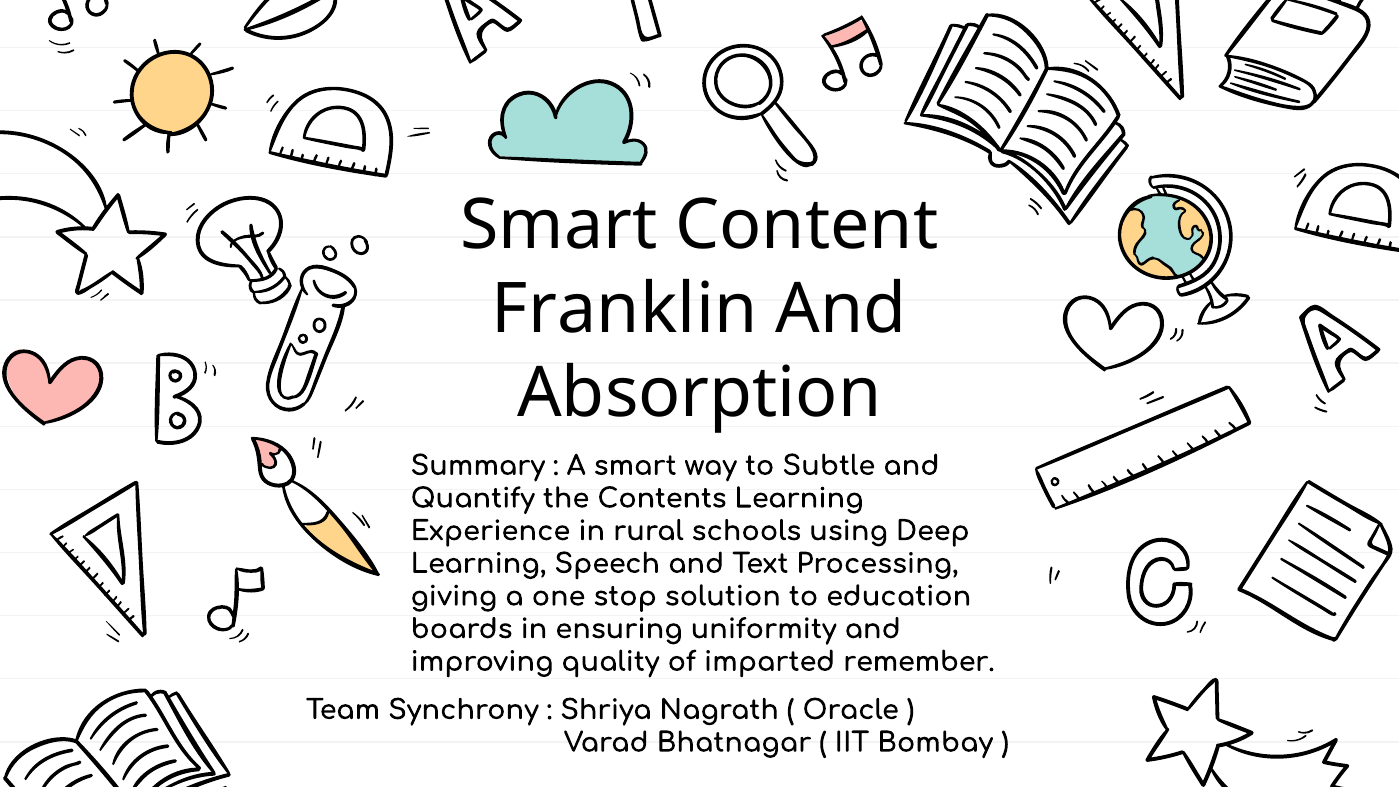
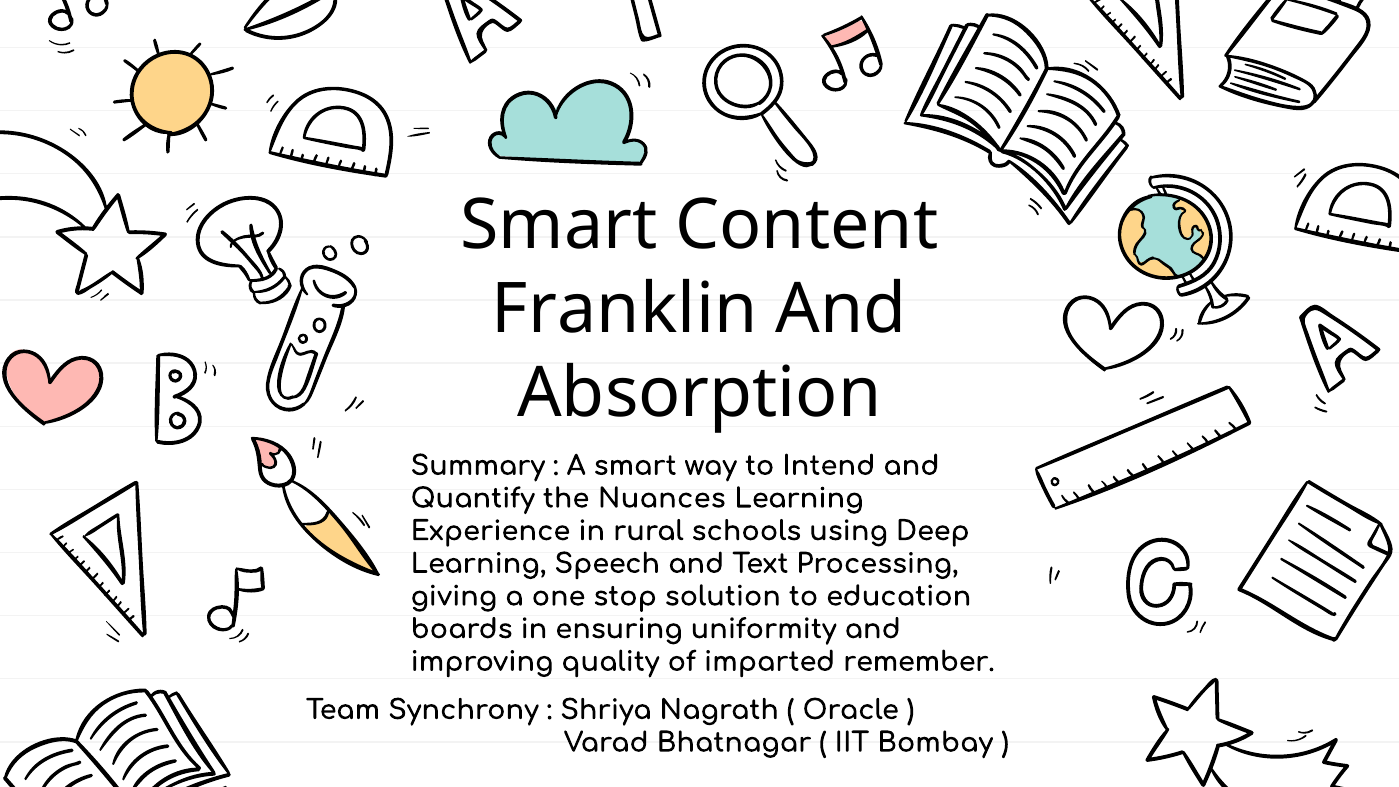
Subtle: Subtle -> Intend
Contents: Contents -> Nuances
